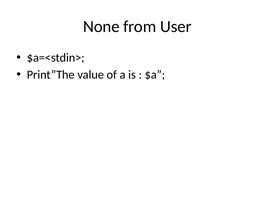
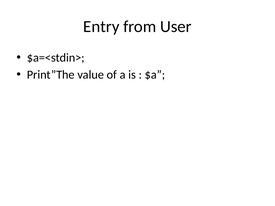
None: None -> Entry
